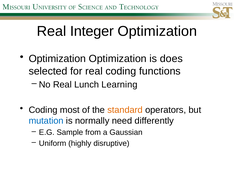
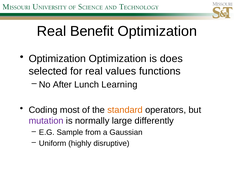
Integer: Integer -> Benefit
real coding: coding -> values
No Real: Real -> After
mutation colour: blue -> purple
need: need -> large
